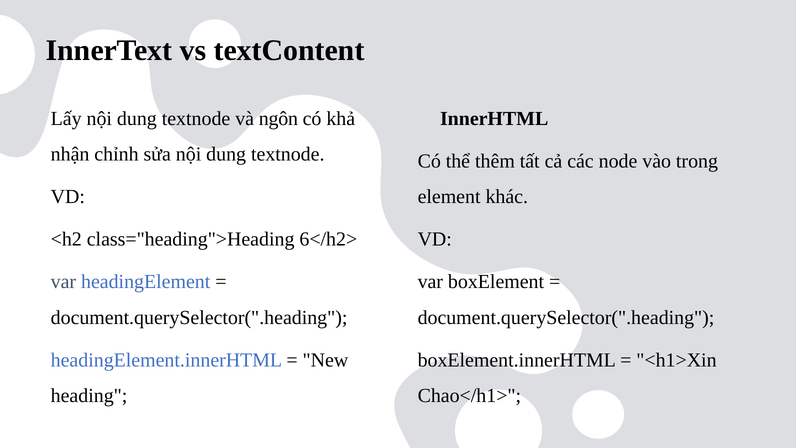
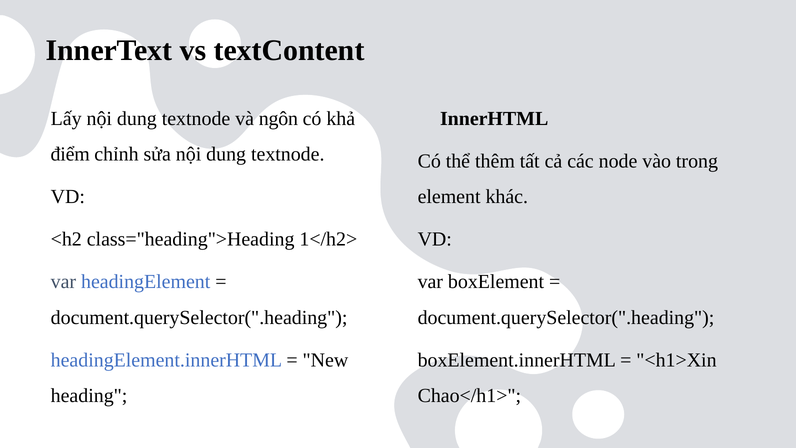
nhận: nhận -> điểm
6</h2>: 6</h2> -> 1</h2>
